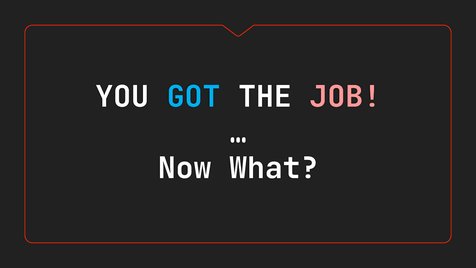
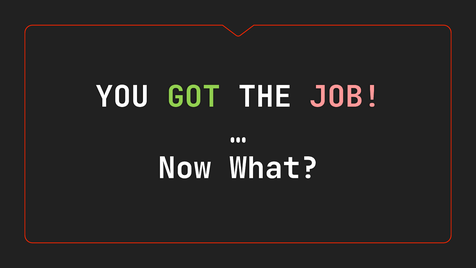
GOT colour: light blue -> light green
